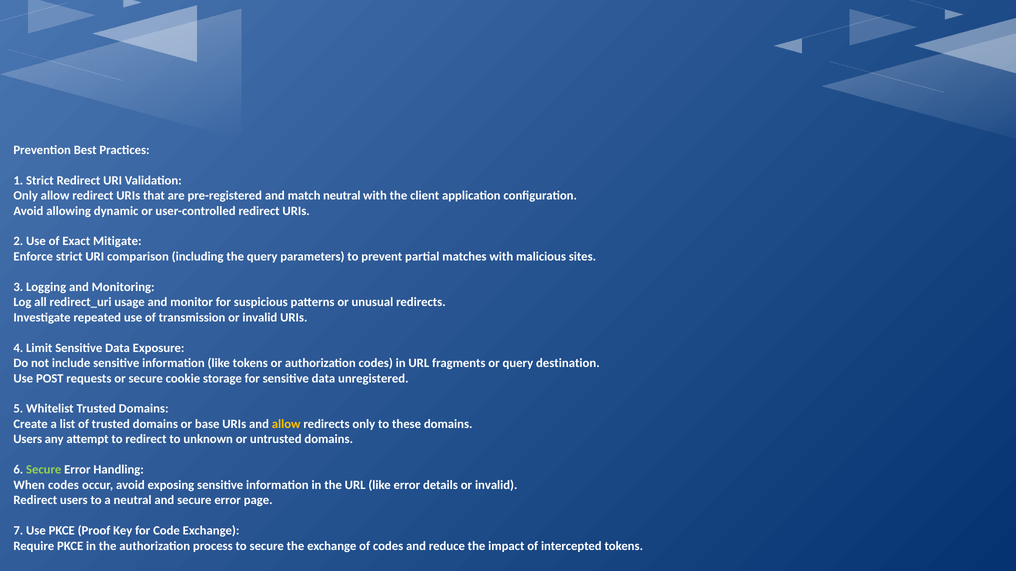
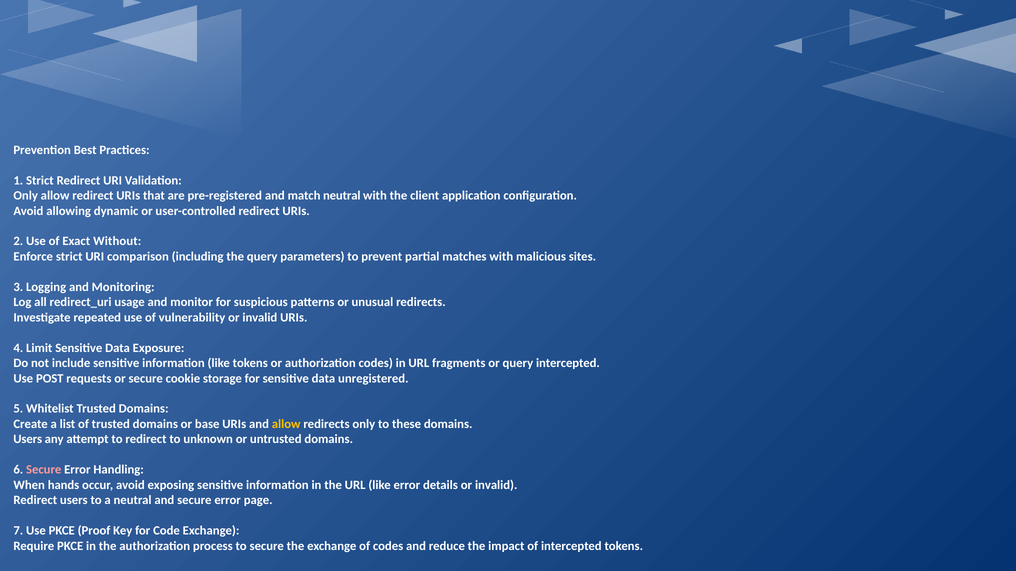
Mitigate: Mitigate -> Without
transmission: transmission -> vulnerability
query destination: destination -> intercepted
Secure at (44, 470) colour: light green -> pink
When codes: codes -> hands
